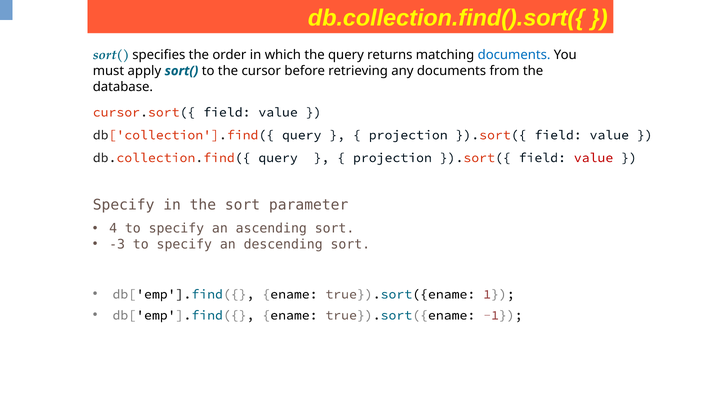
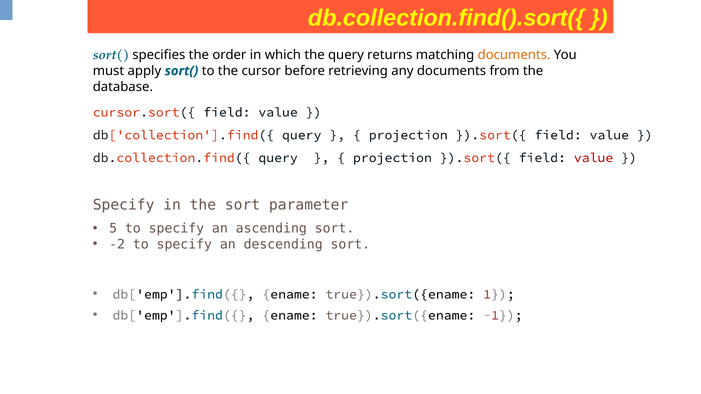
documents at (514, 55) colour: blue -> orange
4: 4 -> 5
-3: -3 -> -2
